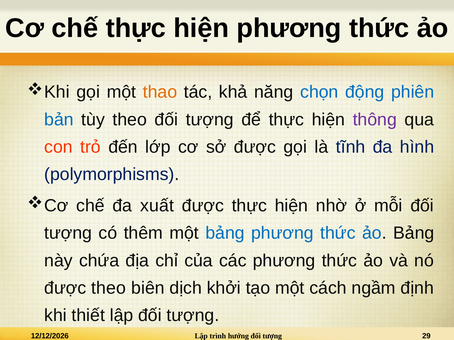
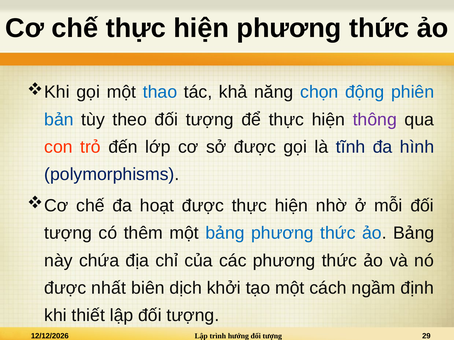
thao colour: orange -> blue
xuất: xuất -> hoạt
được theo: theo -> nhất
